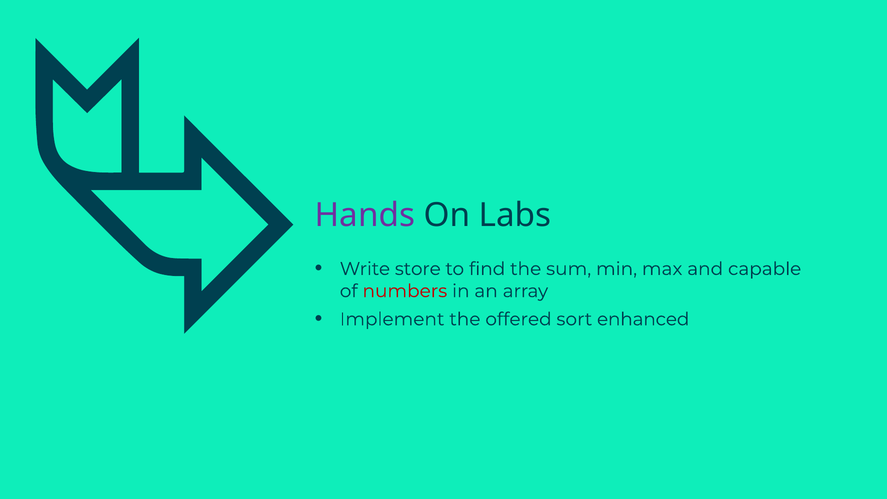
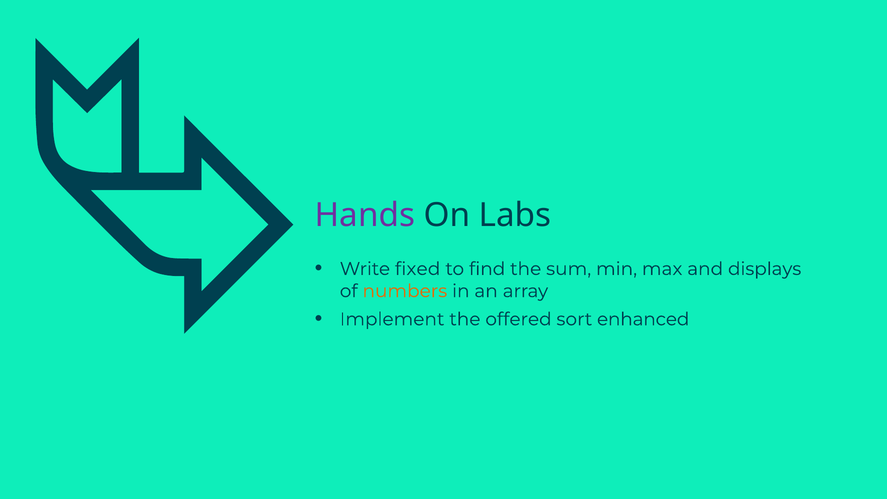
store: store -> fixed
capable: capable -> displays
numbers colour: red -> orange
